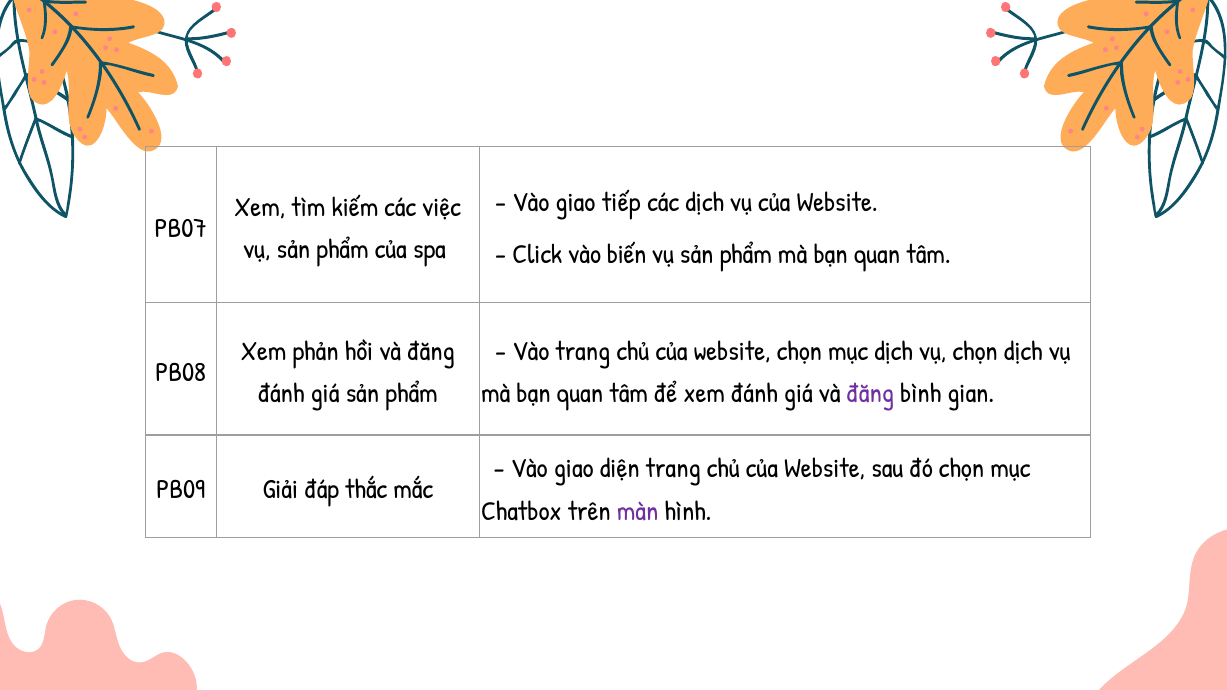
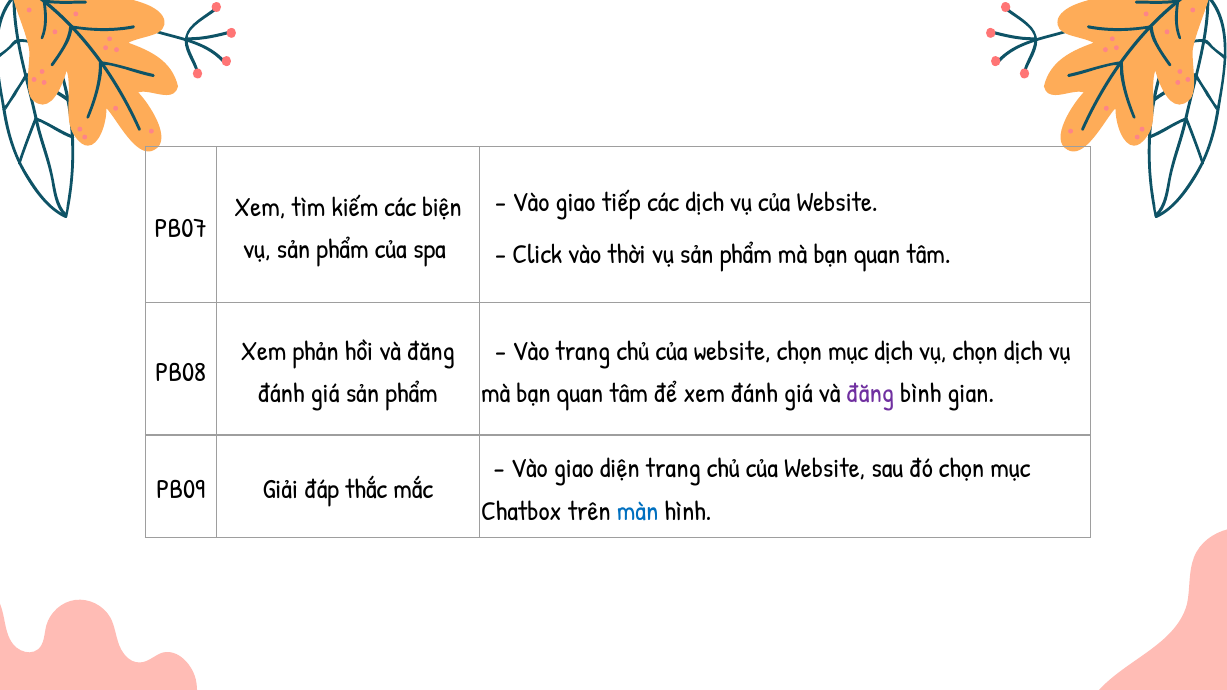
việc: việc -> biện
biến: biến -> thời
màn colour: purple -> blue
